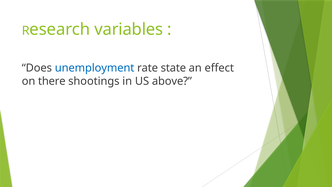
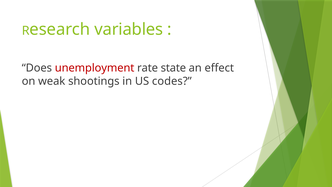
unemployment colour: blue -> red
there: there -> weak
above: above -> codes
